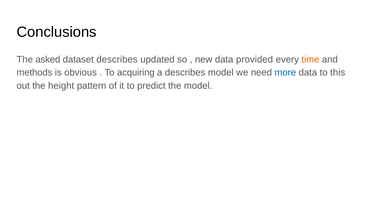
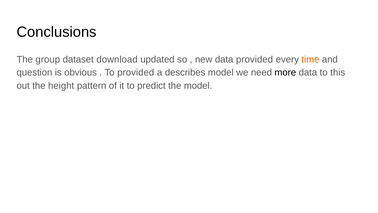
asked: asked -> group
dataset describes: describes -> download
methods: methods -> question
To acquiring: acquiring -> provided
more colour: blue -> black
